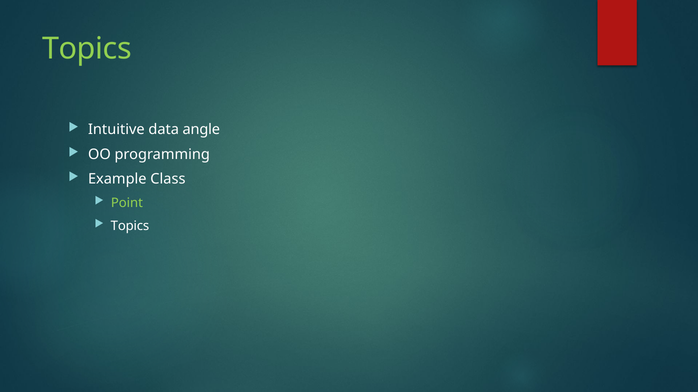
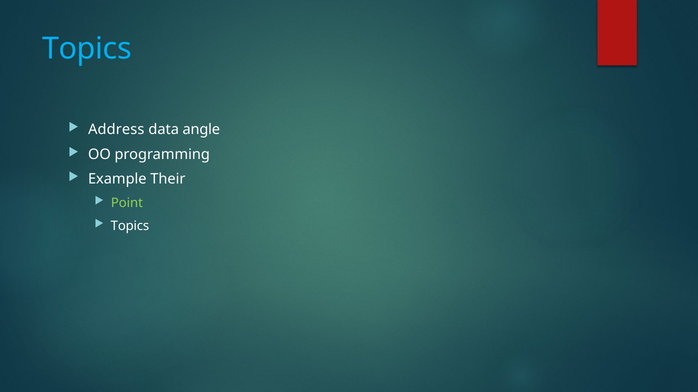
Topics at (87, 49) colour: light green -> light blue
Intuitive: Intuitive -> Address
Class: Class -> Their
